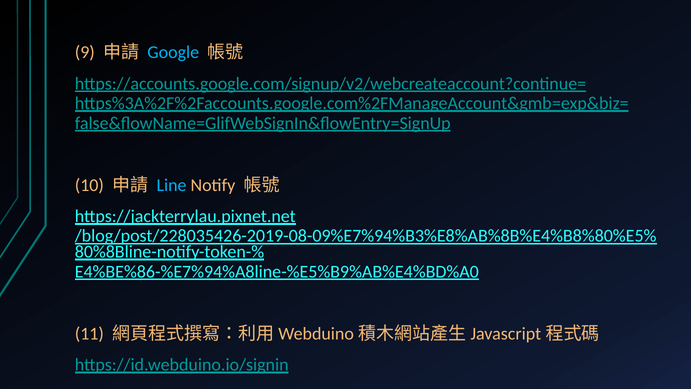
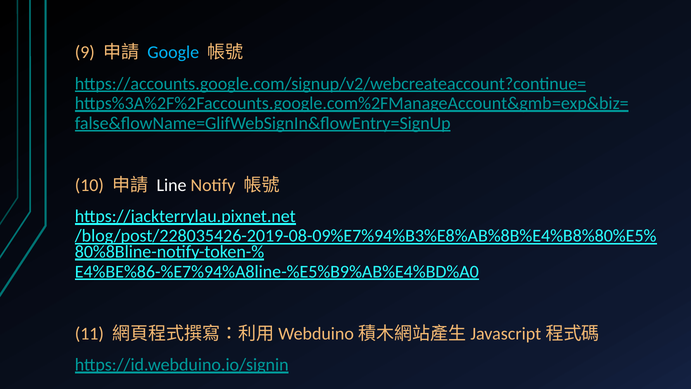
Line colour: light blue -> white
